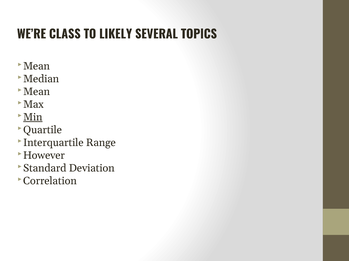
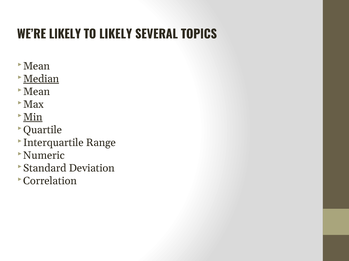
WE’RE CLASS: CLASS -> LIKELY
Median underline: none -> present
However: However -> Numeric
